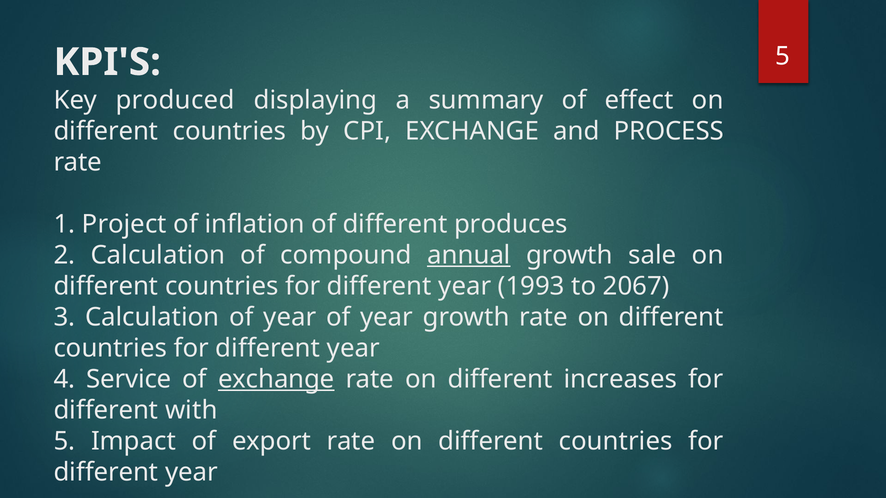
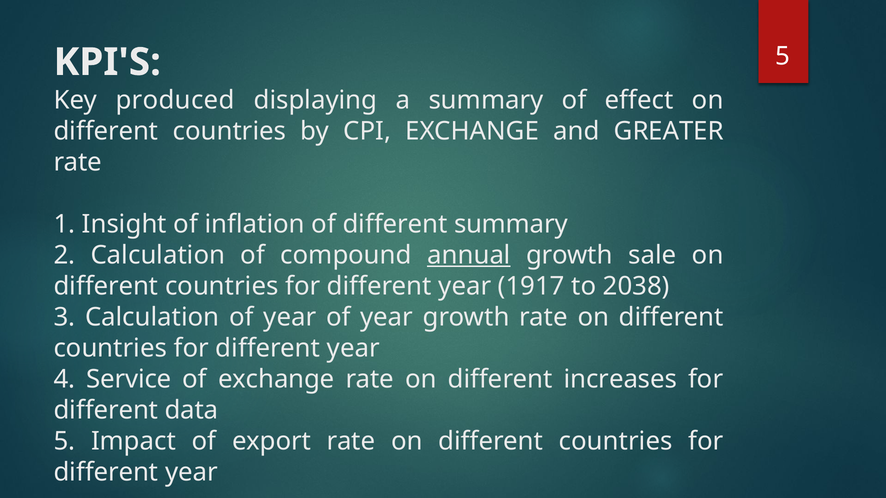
PROCESS: PROCESS -> GREATER
Project: Project -> Insight
different produces: produces -> summary
1993: 1993 -> 1917
2067: 2067 -> 2038
exchange at (276, 379) underline: present -> none
with: with -> data
